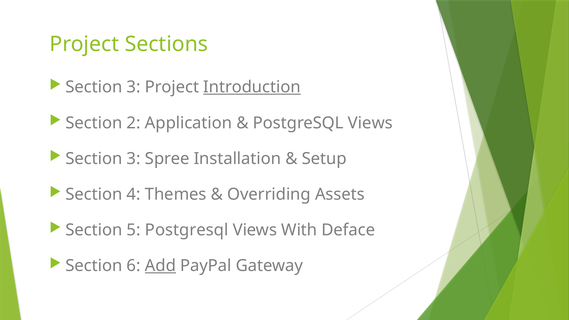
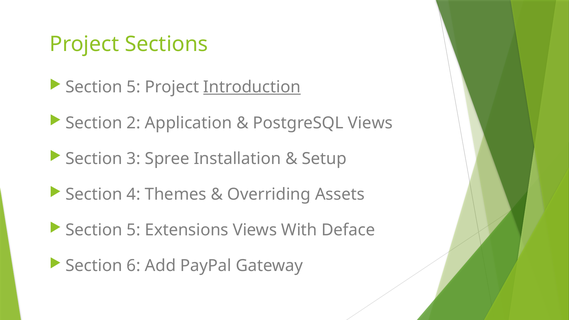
3 at (134, 87): 3 -> 5
5 Postgresql: Postgresql -> Extensions
Add underline: present -> none
